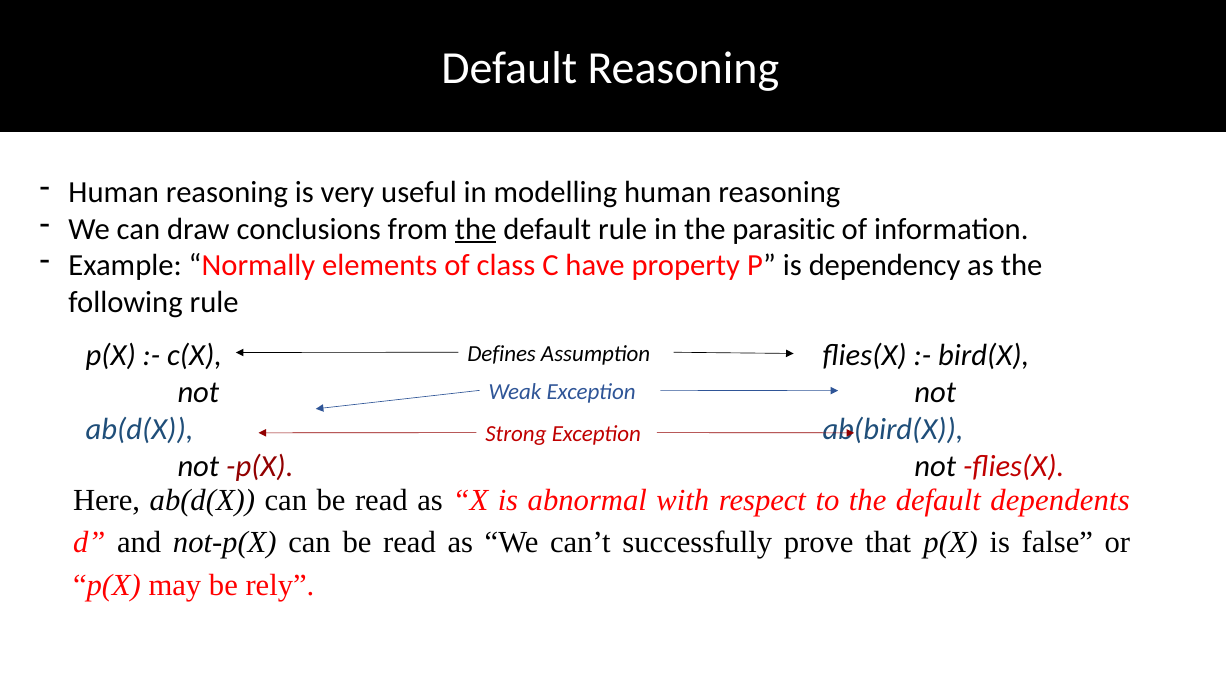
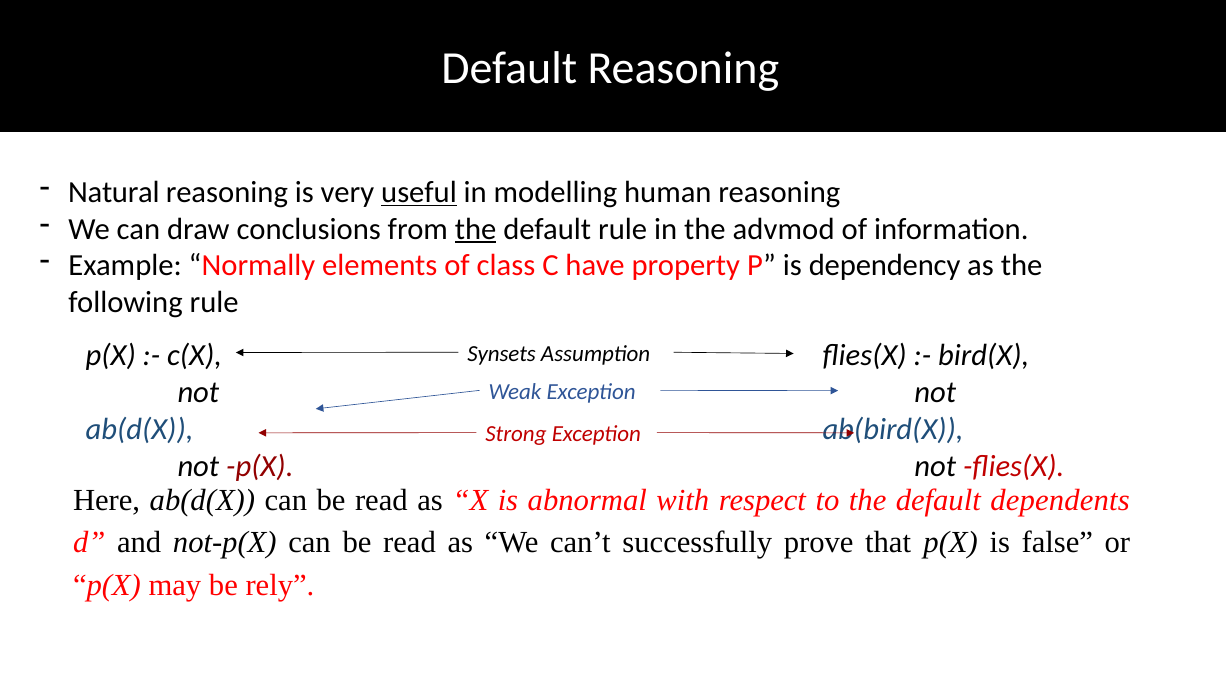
Human at (114, 192): Human -> Natural
useful underline: none -> present
parasitic: parasitic -> advmod
Defines: Defines -> Synsets
